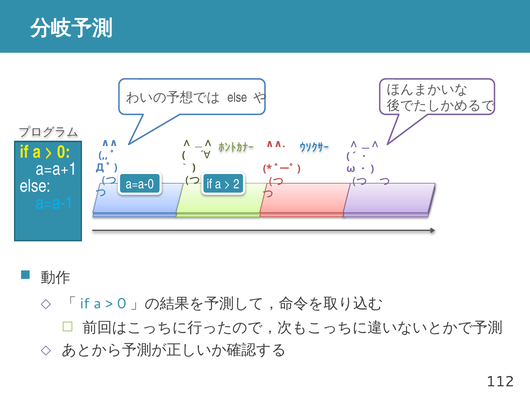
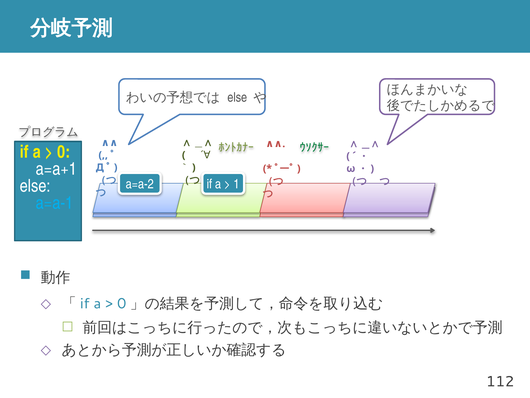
ｳｿｸｻｰ colour: blue -> green
a=a-0: a=a-0 -> a=a-2
2: 2 -> 1
